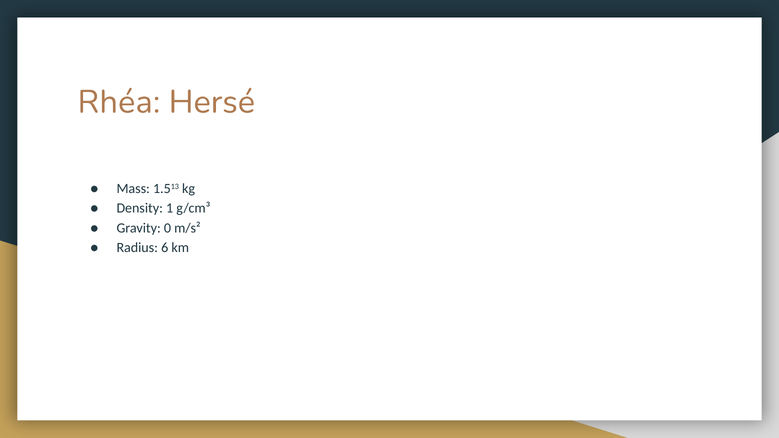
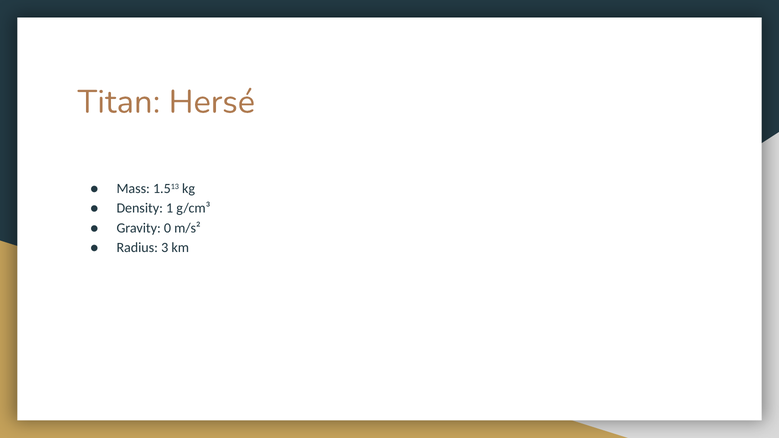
Rhéa: Rhéa -> Titan
6: 6 -> 3
